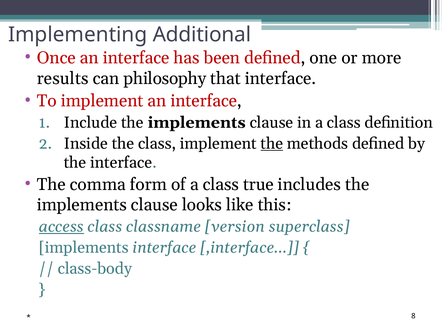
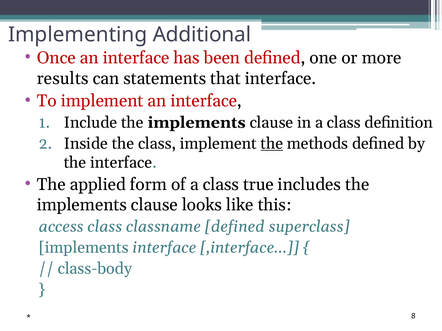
philosophy: philosophy -> statements
comma: comma -> applied
access underline: present -> none
classname version: version -> defined
